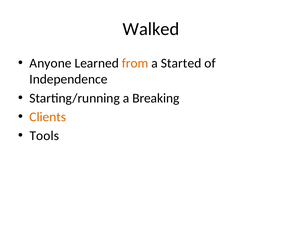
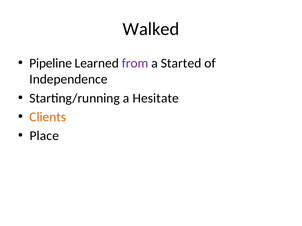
Anyone: Anyone -> Pipeline
from colour: orange -> purple
Breaking: Breaking -> Hesitate
Tools: Tools -> Place
